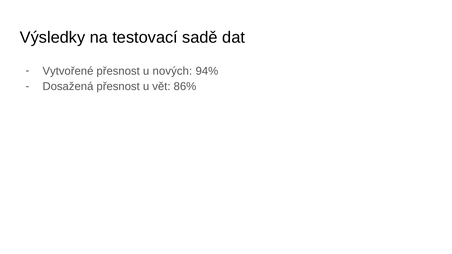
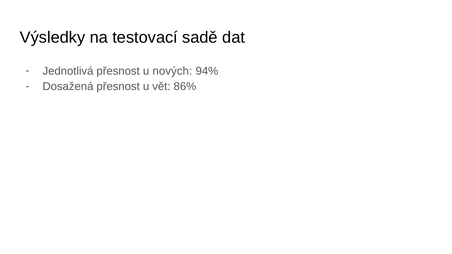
Vytvořené: Vytvořené -> Jednotlivá
